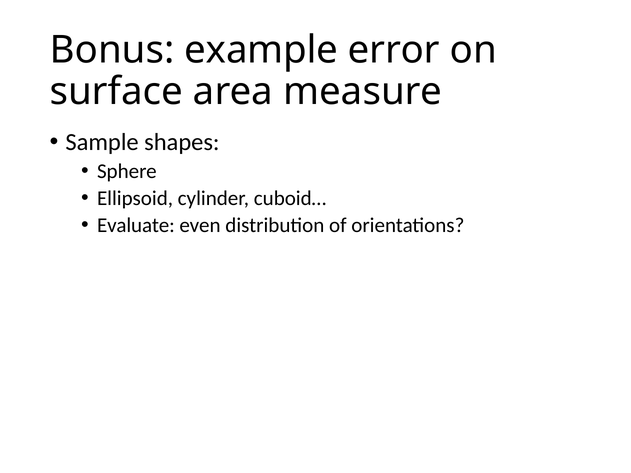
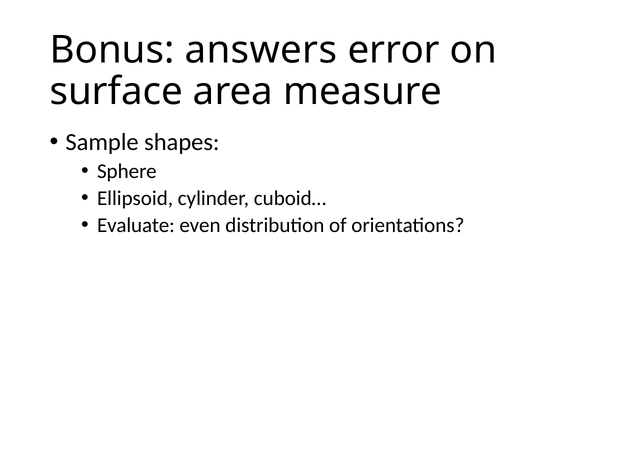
example: example -> answers
